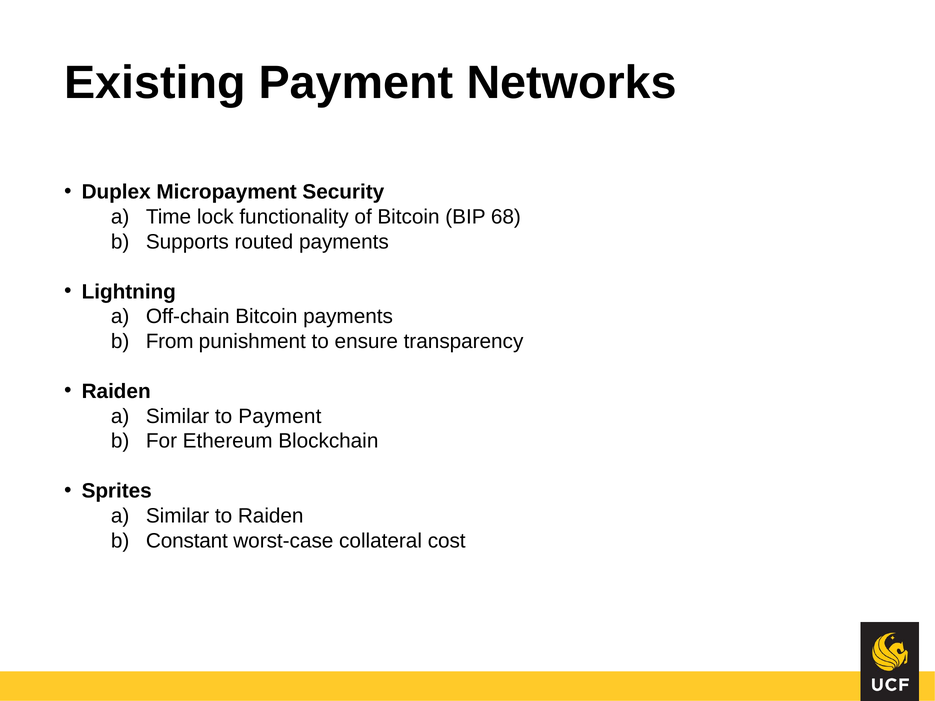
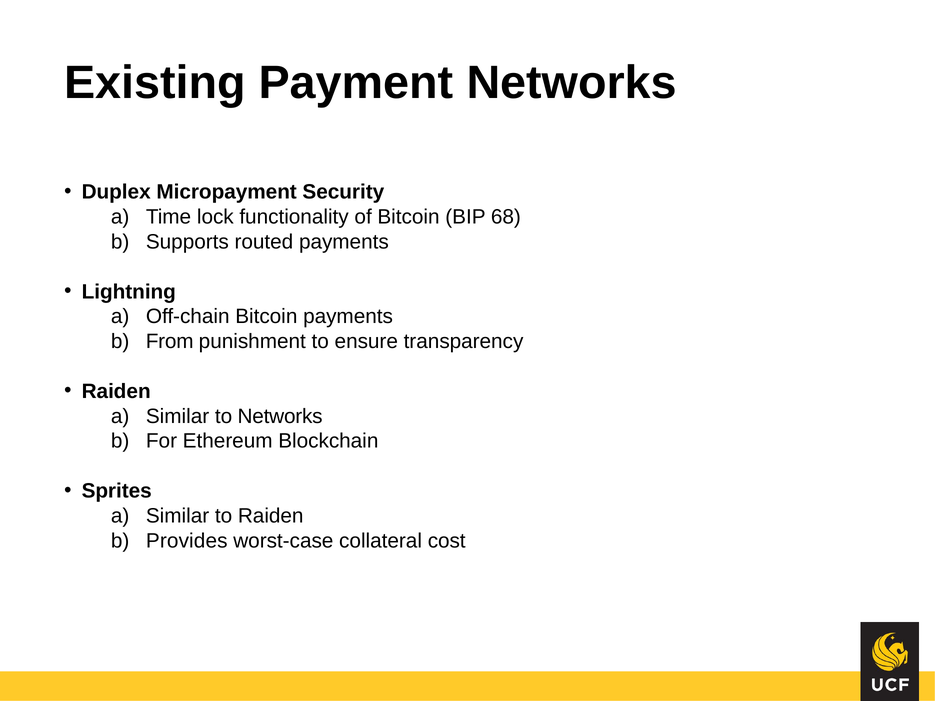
to Payment: Payment -> Networks
Constant: Constant -> Provides
